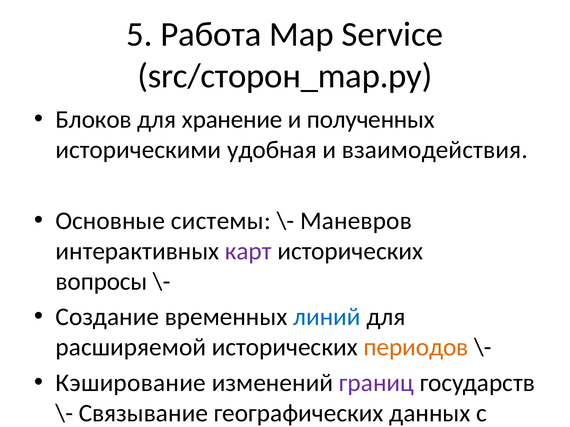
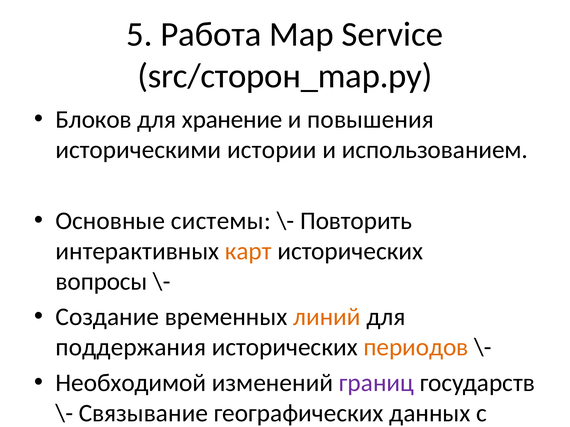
полученных: полученных -> повышения
удобная: удобная -> истории
взаимодействия: взаимодействия -> использованием
Маневров: Маневров -> Повторить
карт colour: purple -> orange
линий colour: blue -> orange
расширяемой: расширяемой -> поддержания
Кэширование: Кэширование -> Необходимой
